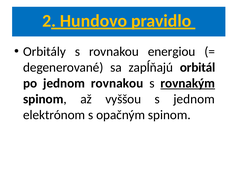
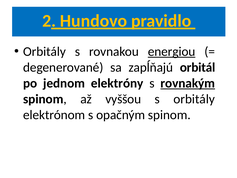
energiou underline: none -> present
jednom rovnakou: rovnakou -> elektróny
s jednom: jednom -> orbitály
